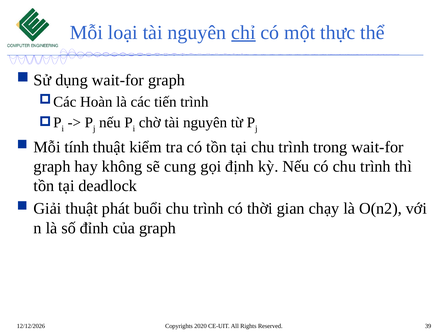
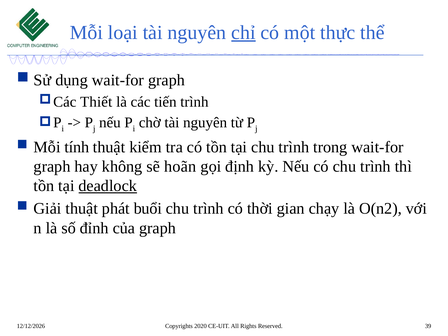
Hoàn: Hoàn -> Thiết
cung: cung -> hoãn
deadlock underline: none -> present
